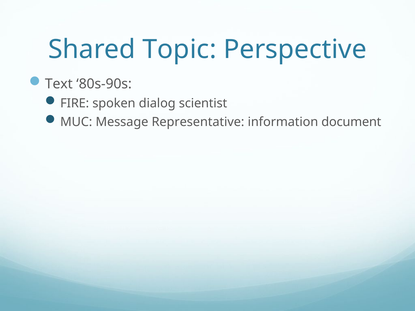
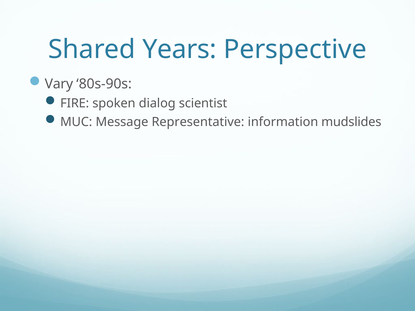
Topic: Topic -> Years
Text: Text -> Vary
document: document -> mudslides
